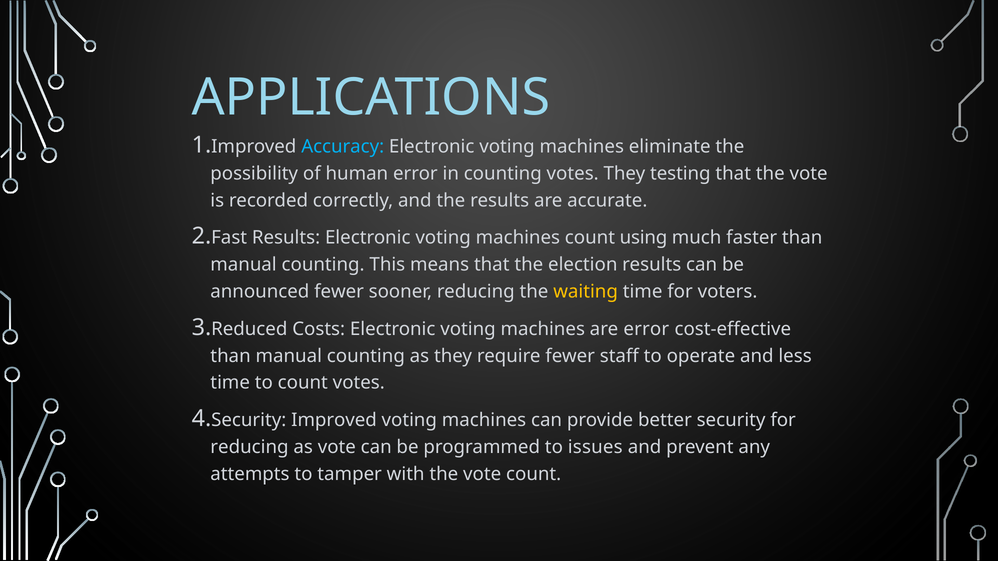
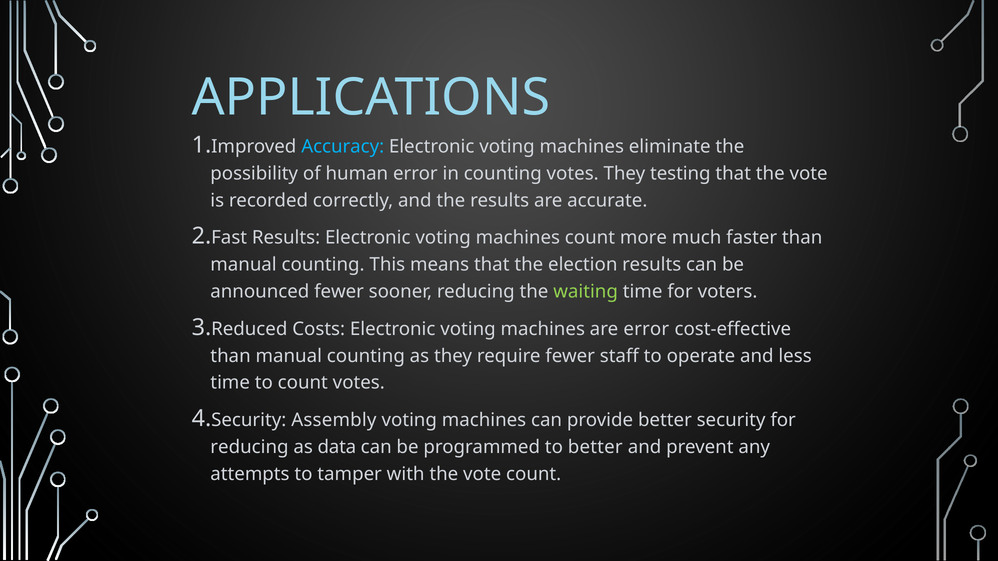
using: using -> more
waiting colour: yellow -> light green
Security Improved: Improved -> Assembly
as vote: vote -> data
to issues: issues -> better
